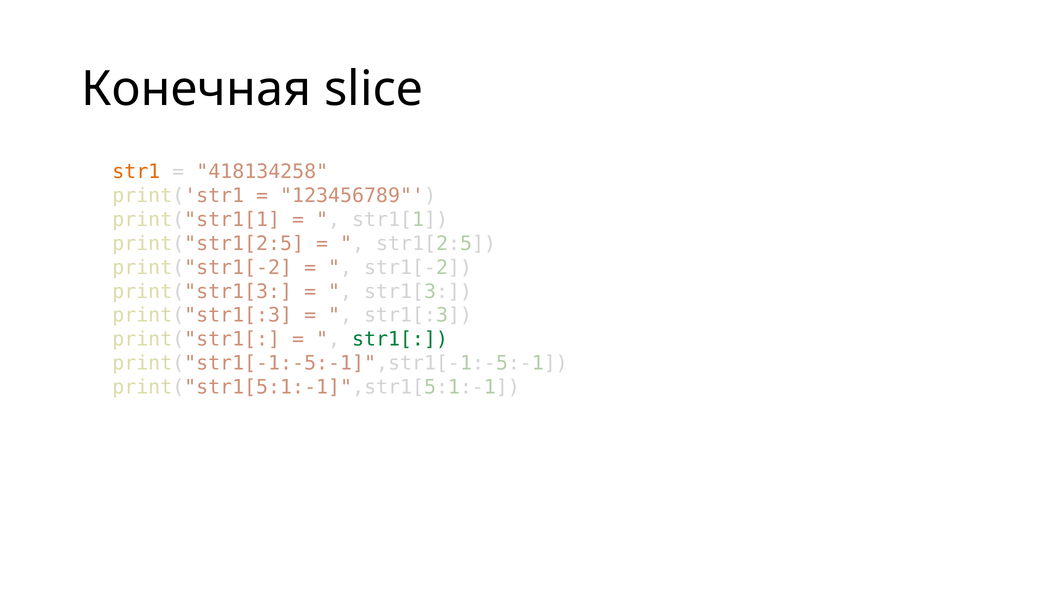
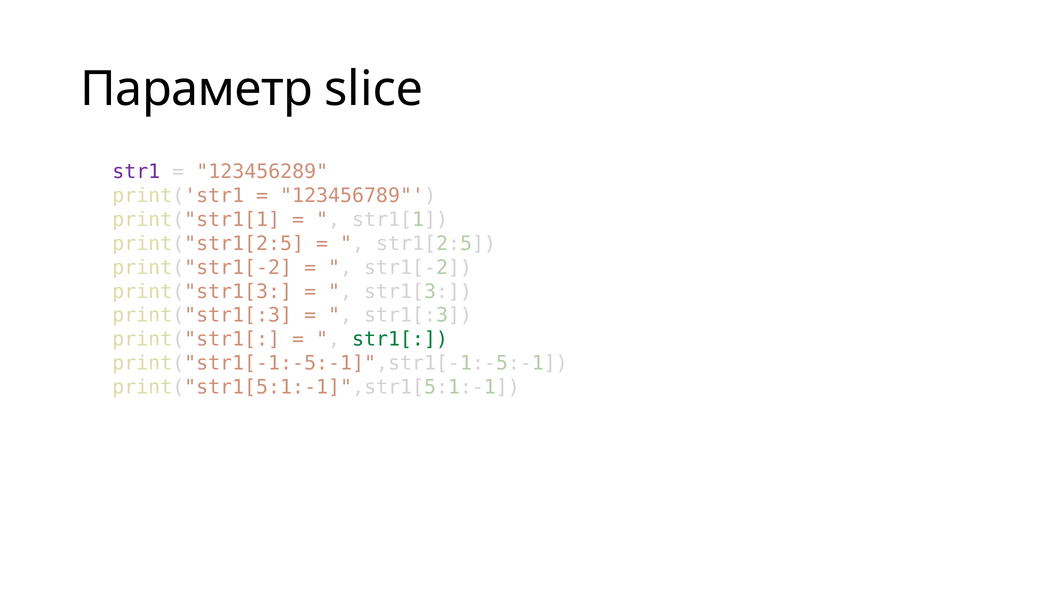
Конечная: Конечная -> Параметр
str1 colour: orange -> purple
418134258: 418134258 -> 123456289
